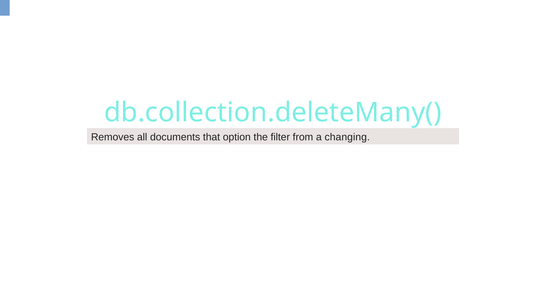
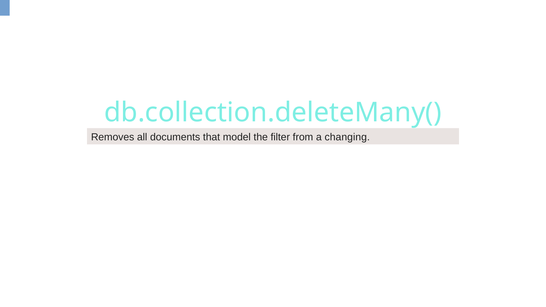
option: option -> model
